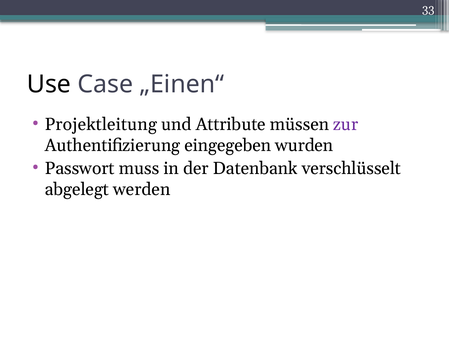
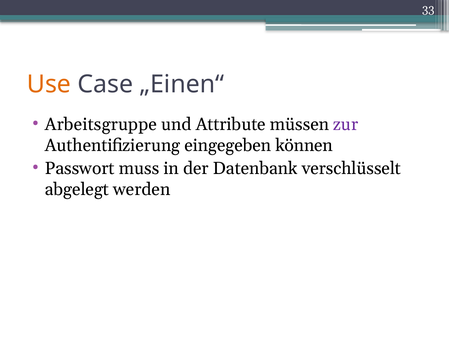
Use colour: black -> orange
Projektleitung: Projektleitung -> Arbeitsgruppe
wurden: wurden -> können
